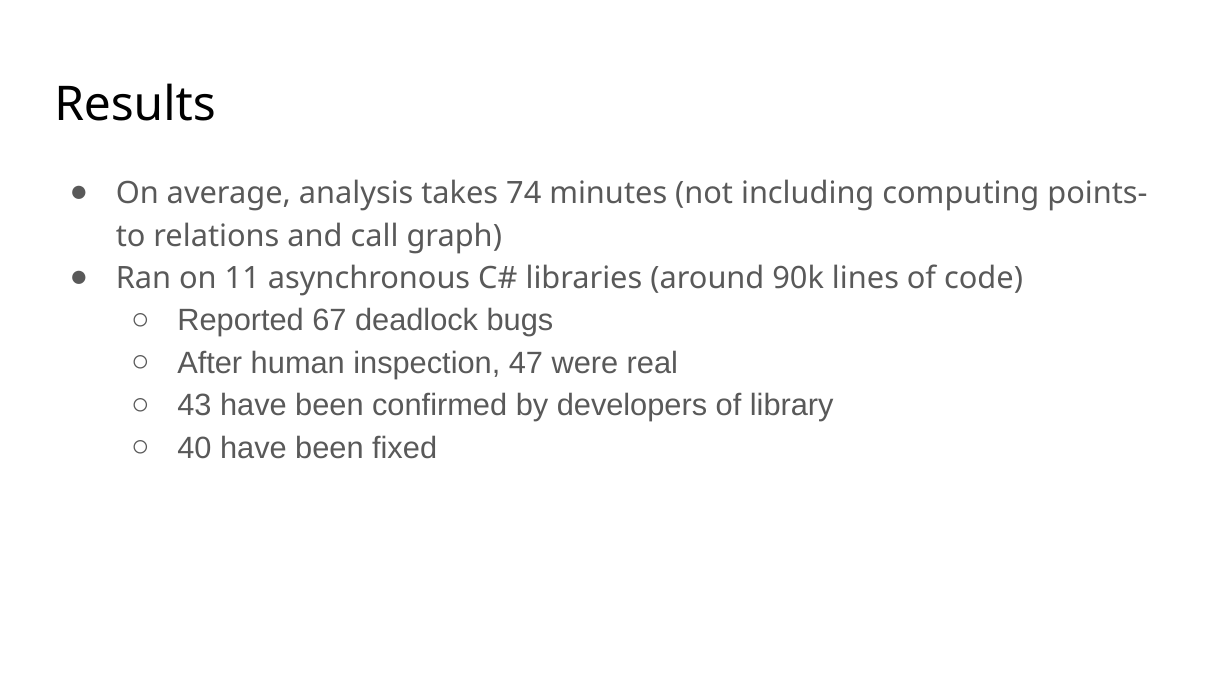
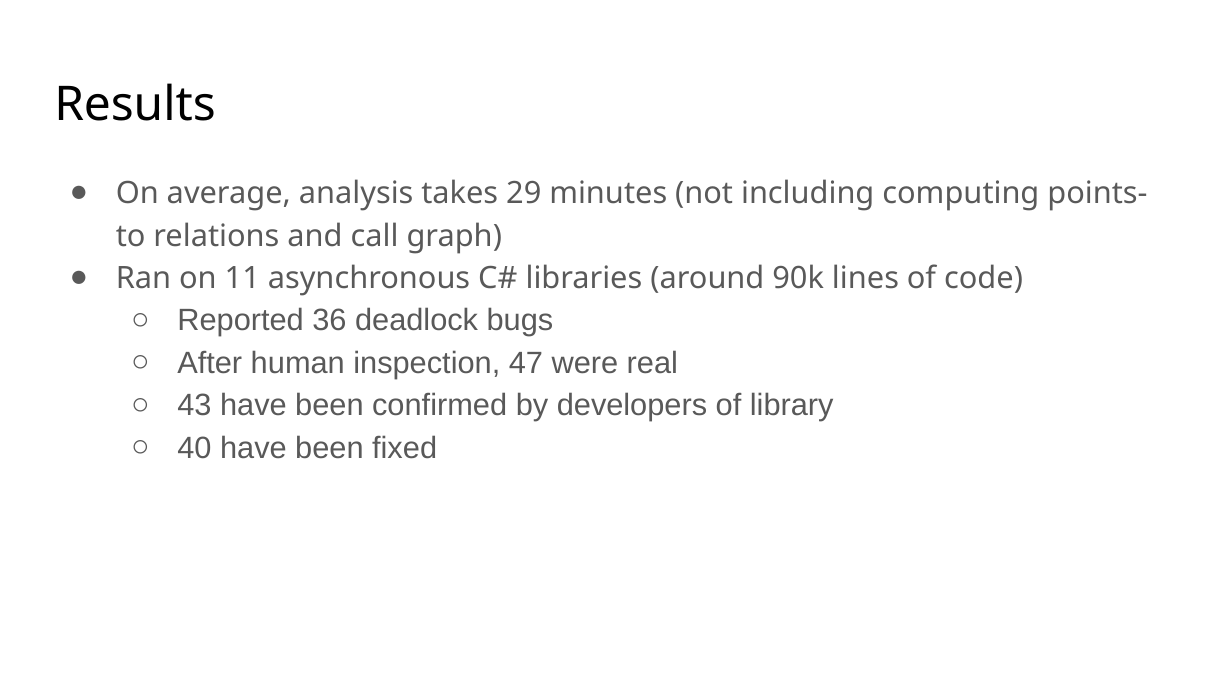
74: 74 -> 29
67: 67 -> 36
